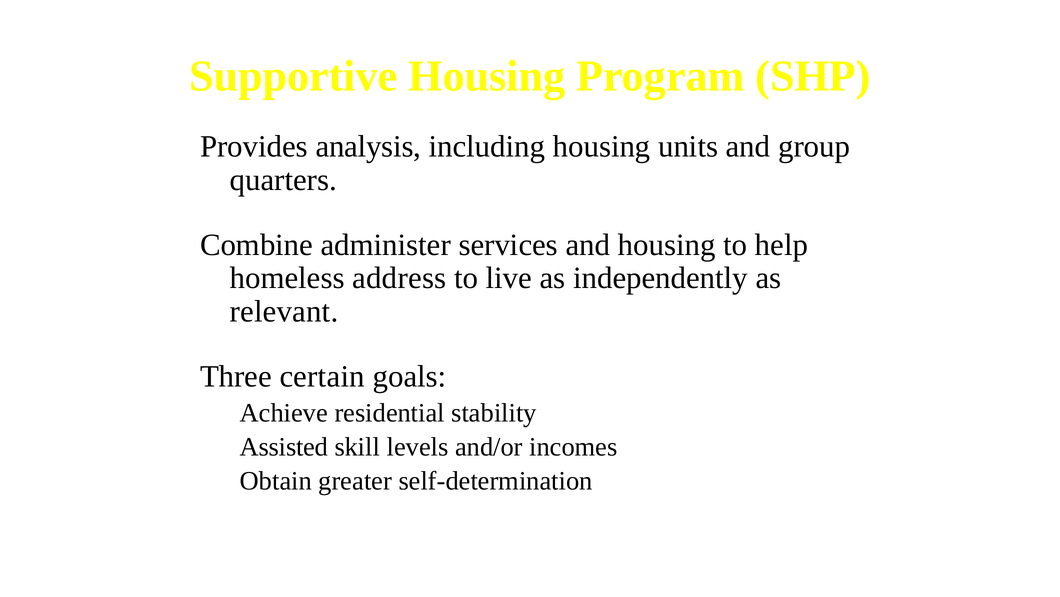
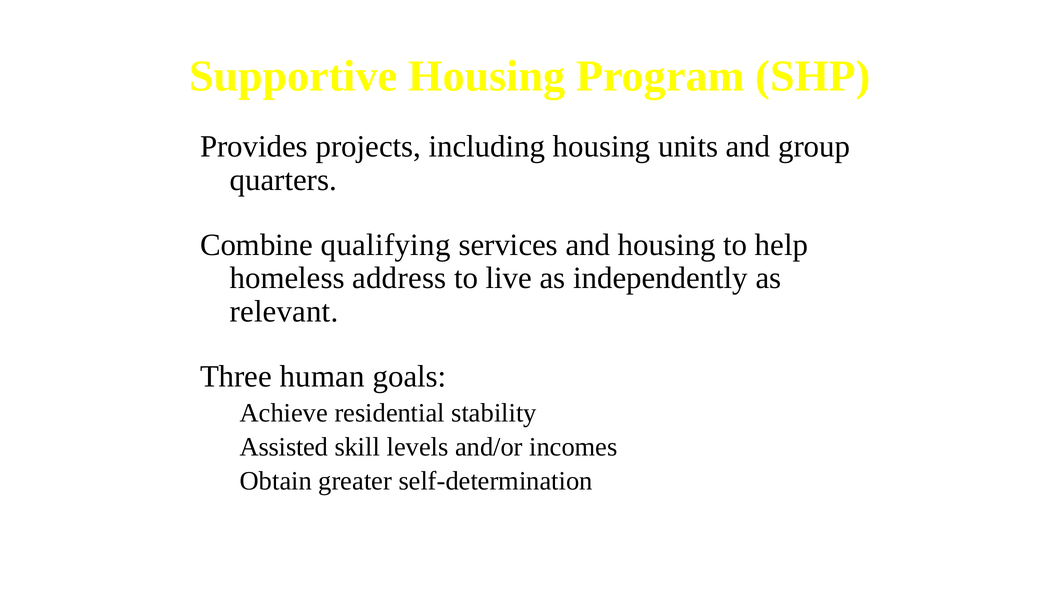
analysis: analysis -> projects
administer: administer -> qualifying
certain: certain -> human
